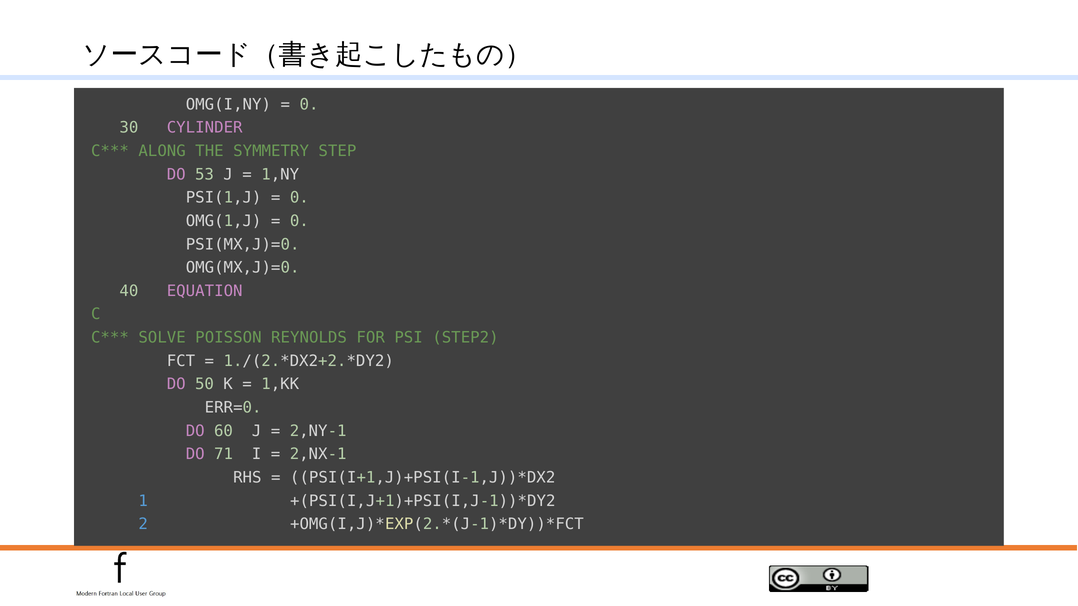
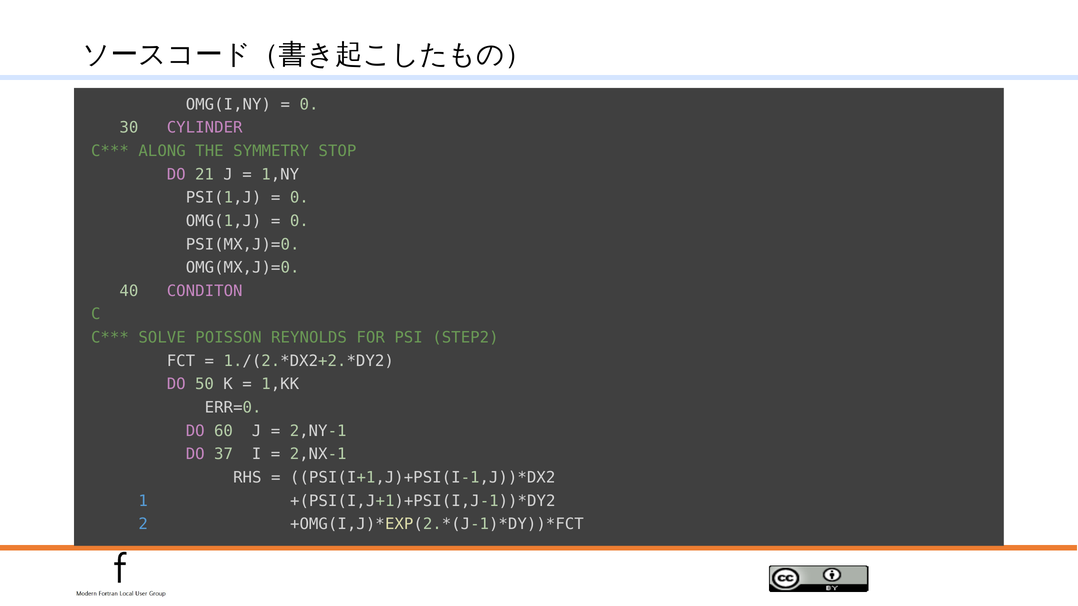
STEP: STEP -> STOP
53: 53 -> 21
EQUATION: EQUATION -> CONDITON
71: 71 -> 37
